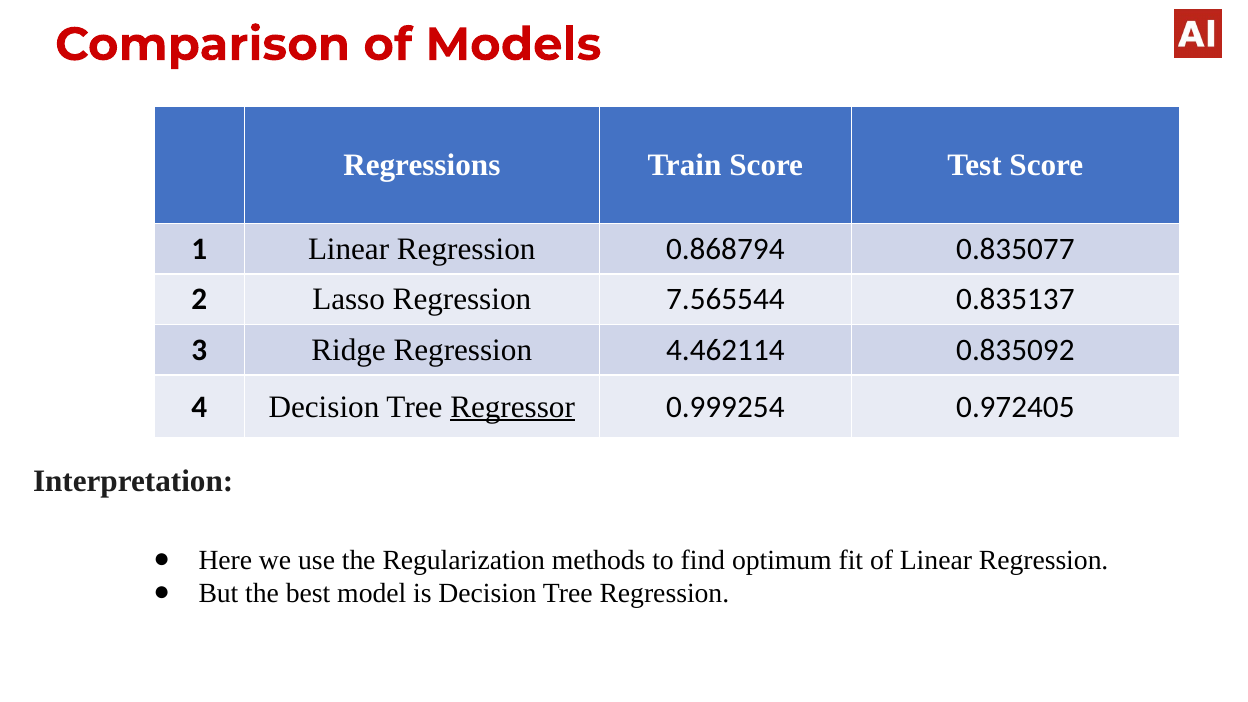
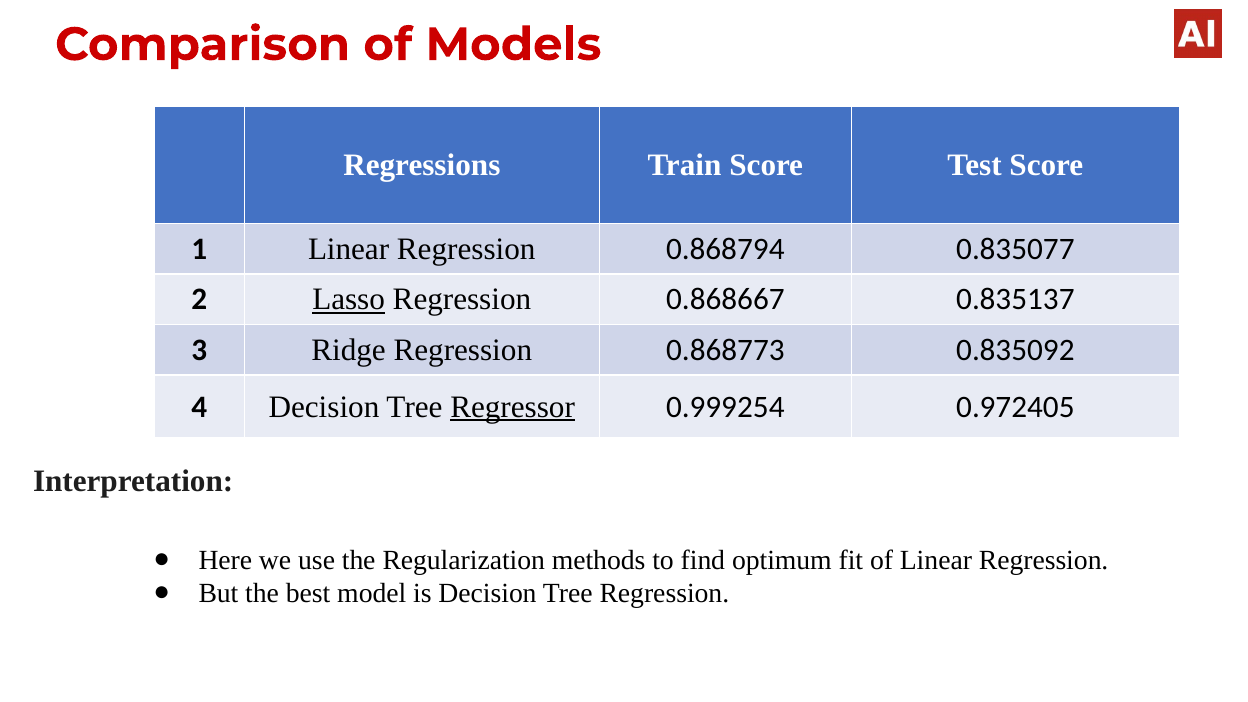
Lasso underline: none -> present
7.565544: 7.565544 -> 0.868667
4.462114: 4.462114 -> 0.868773
